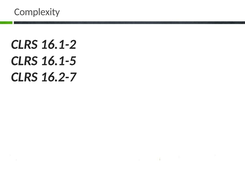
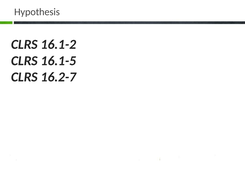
Complexity: Complexity -> Hypothesis
